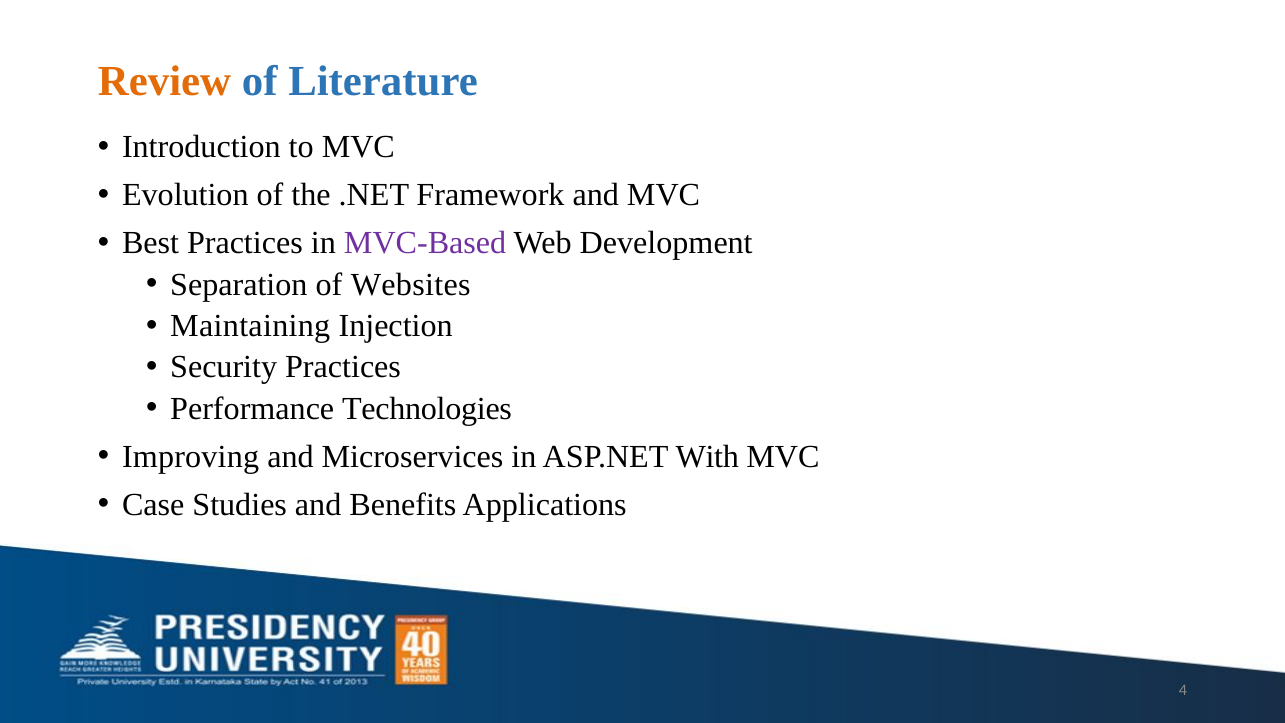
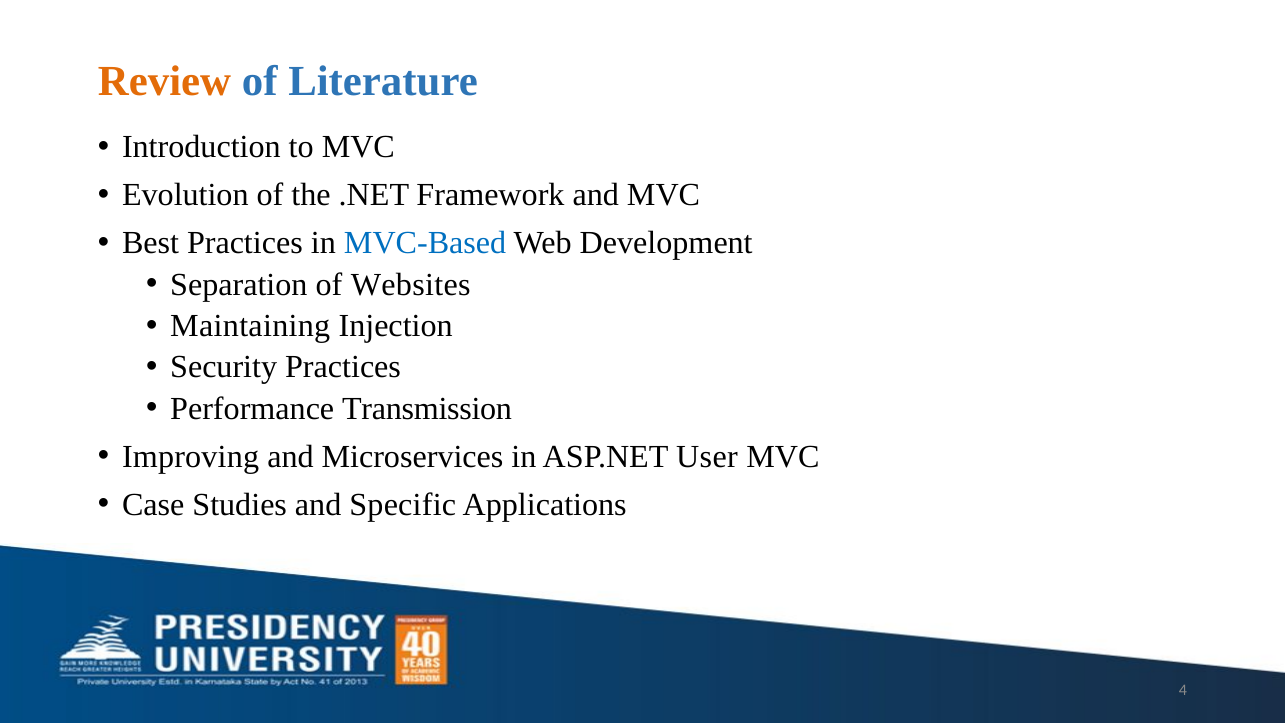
MVC-Based colour: purple -> blue
Technologies: Technologies -> Transmission
With: With -> User
Benefits: Benefits -> Specific
